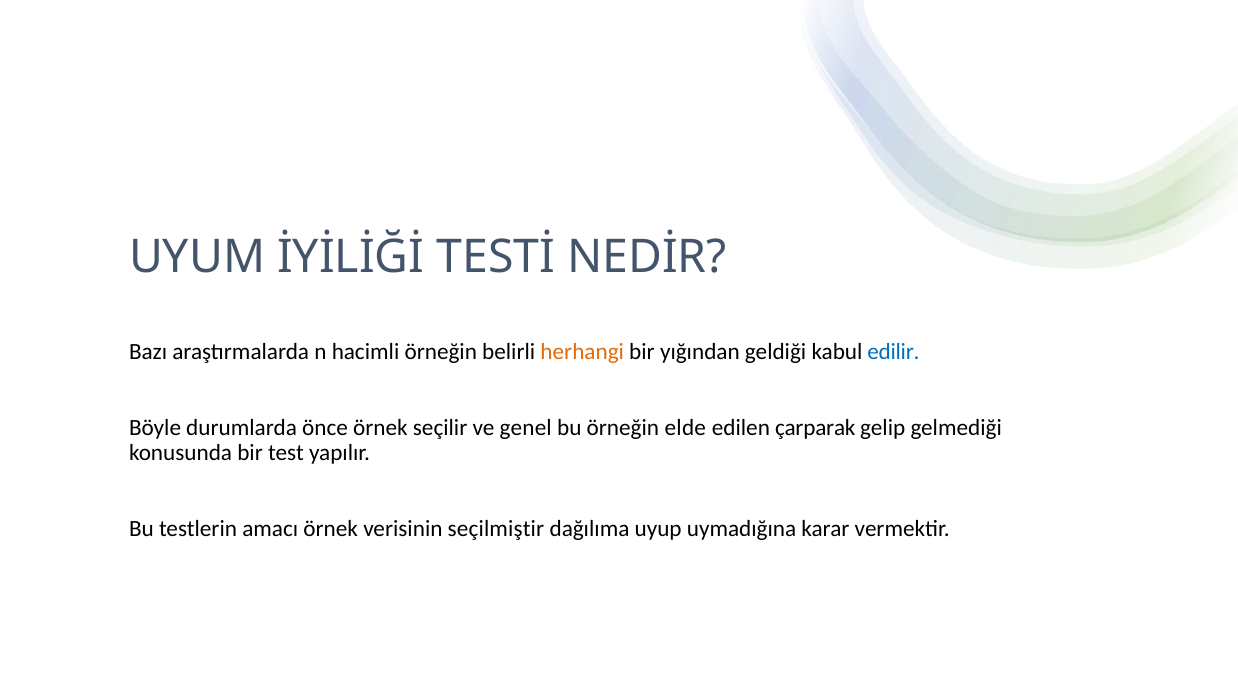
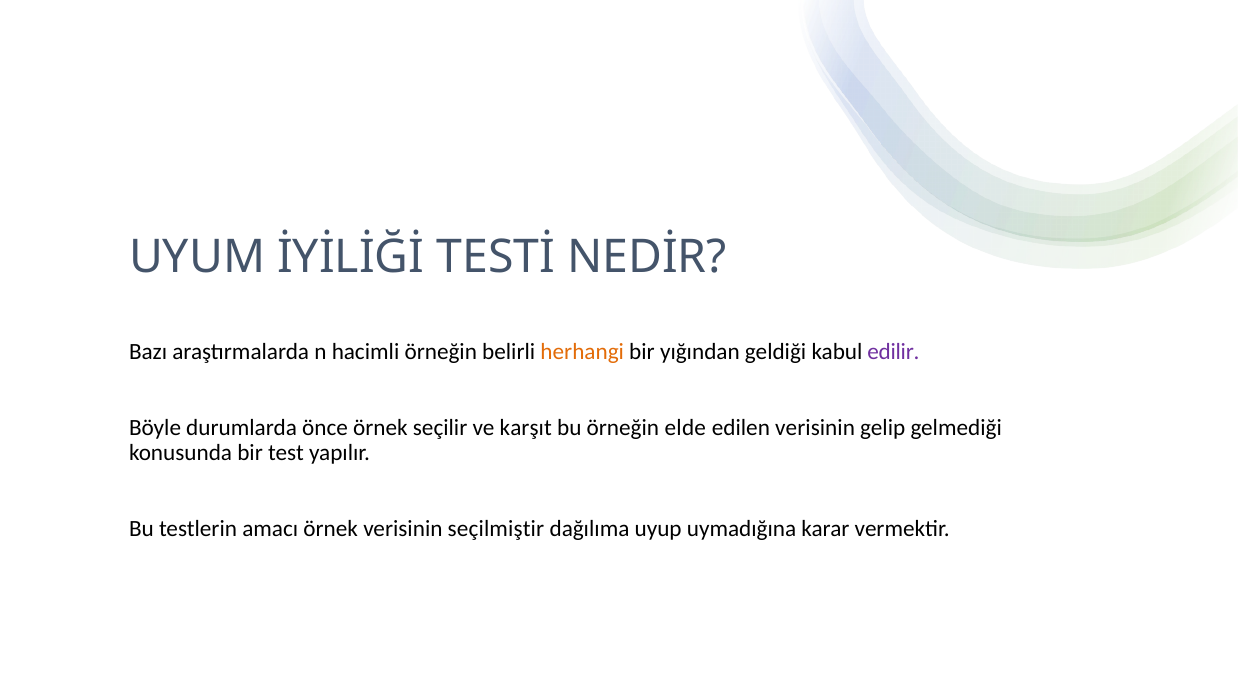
edilir colour: blue -> purple
genel: genel -> karşıt
edilen çarparak: çarparak -> verisinin
